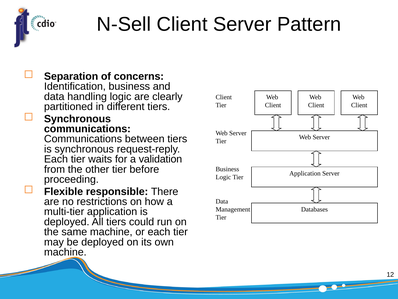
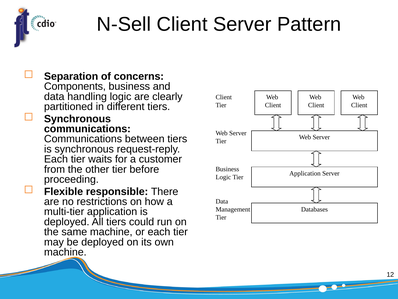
Identification: Identification -> Components
validation: validation -> customer
